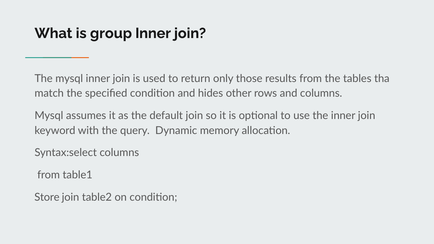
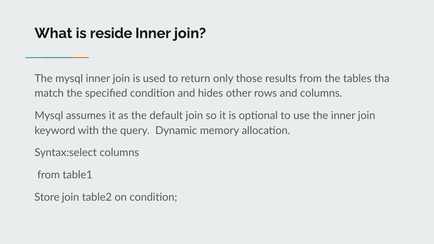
group: group -> reside
